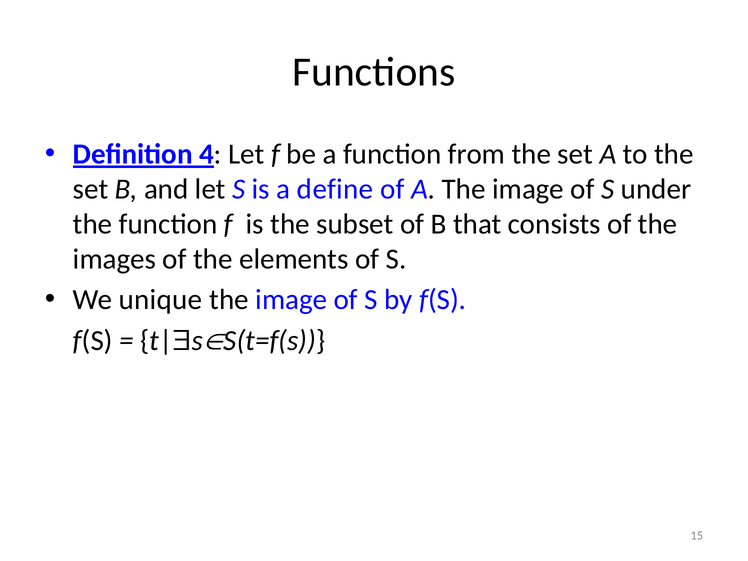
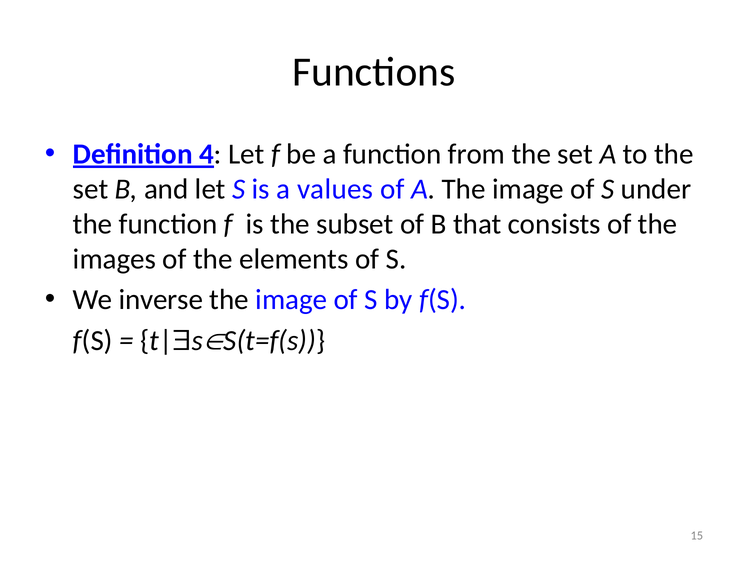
define: define -> values
unique: unique -> inverse
